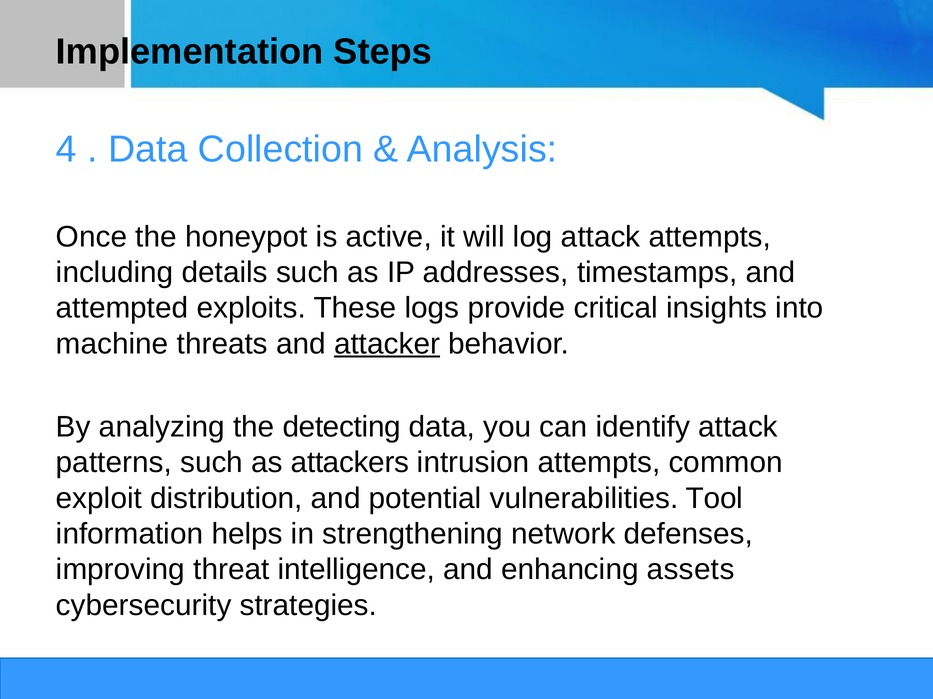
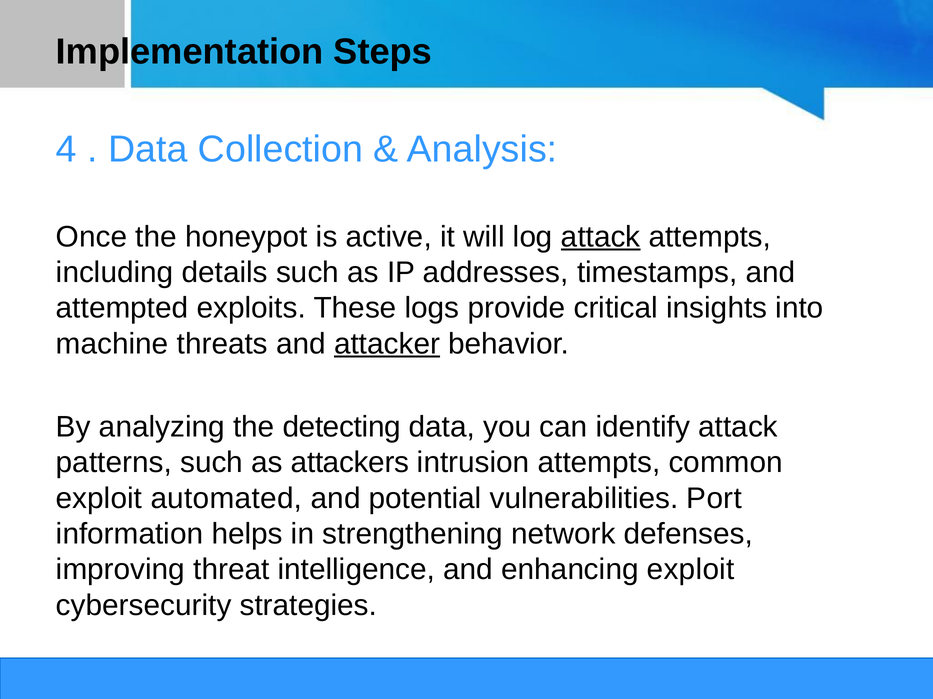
attack at (601, 237) underline: none -> present
distribution: distribution -> automated
Tool: Tool -> Port
enhancing assets: assets -> exploit
